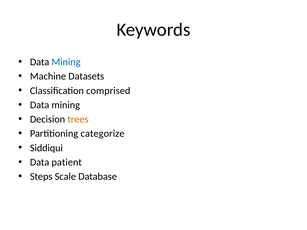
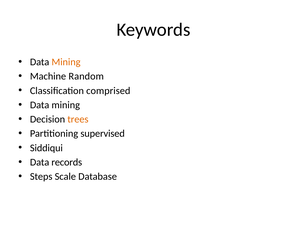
Mining at (66, 62) colour: blue -> orange
Datasets: Datasets -> Random
categorize: categorize -> supervised
patient: patient -> records
